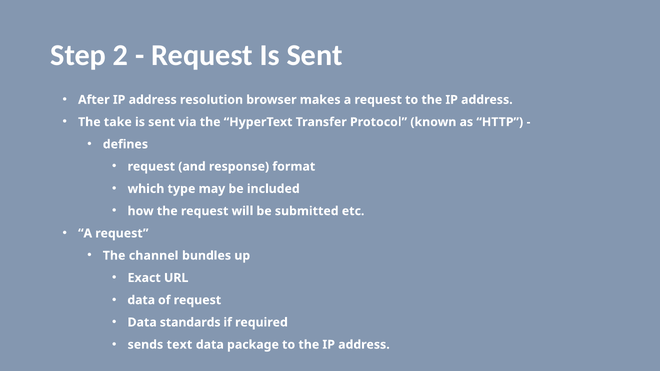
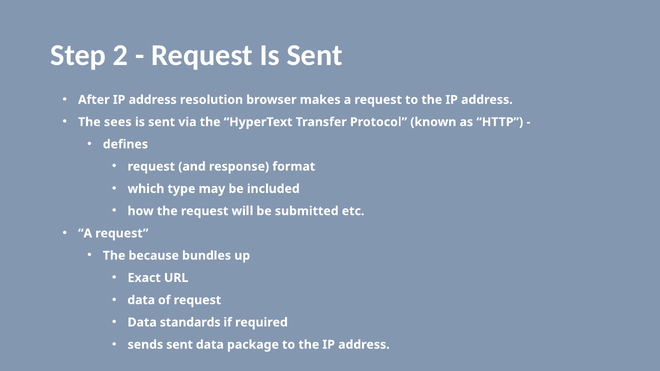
take: take -> sees
channel: channel -> because
sends text: text -> sent
